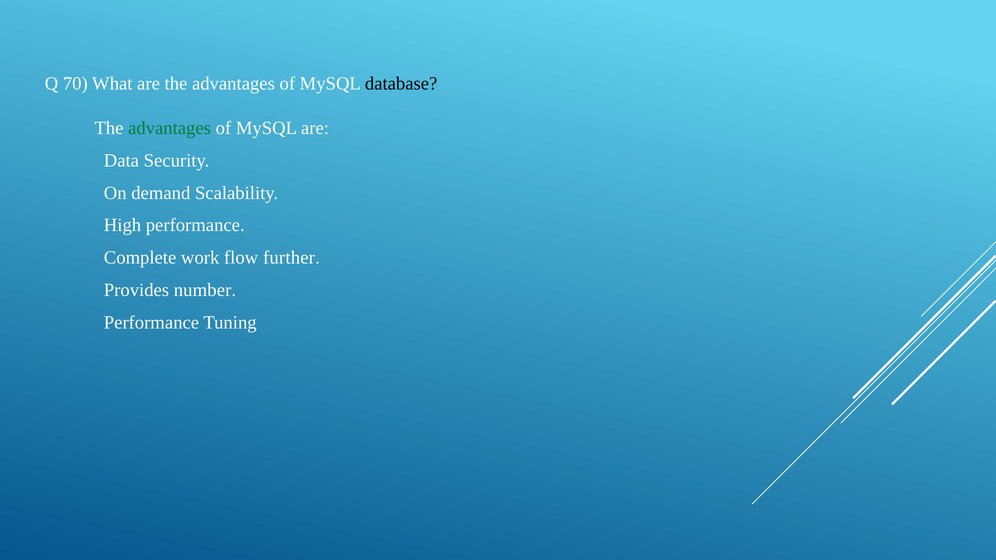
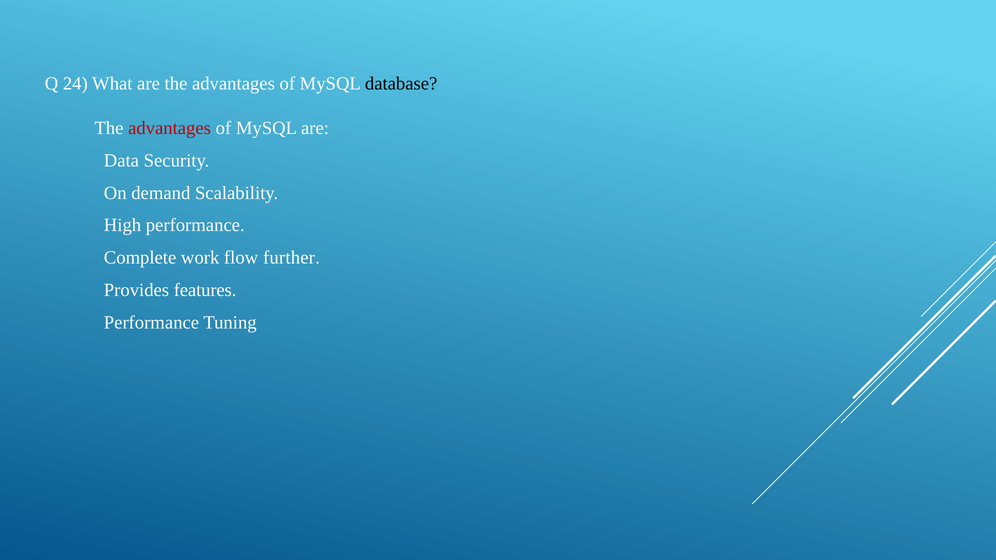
70: 70 -> 24
advantages at (170, 128) colour: green -> red
number: number -> features
